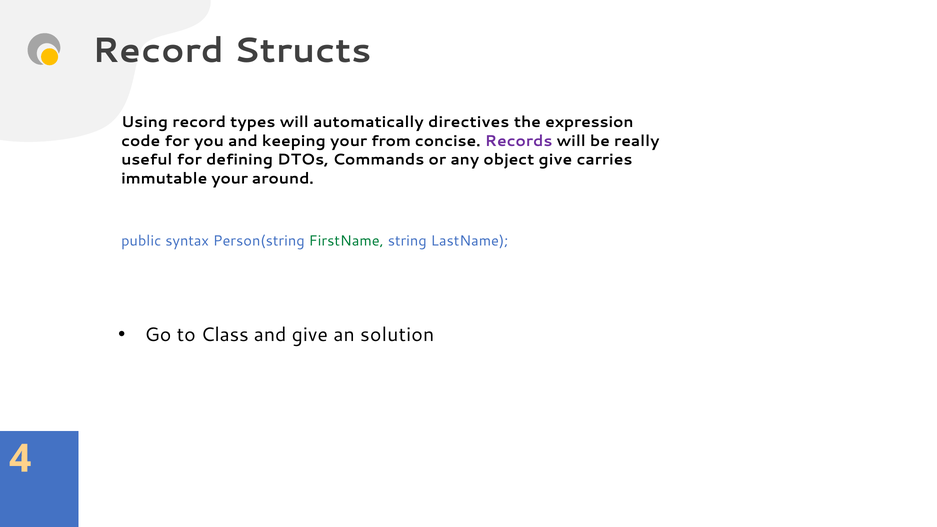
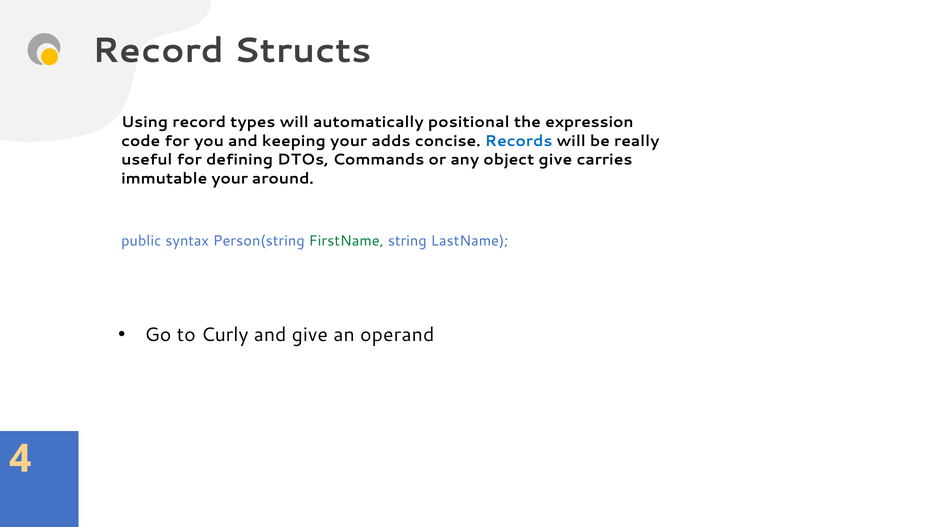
directives: directives -> positional
from: from -> adds
Records colour: purple -> blue
Class: Class -> Curly
solution: solution -> operand
